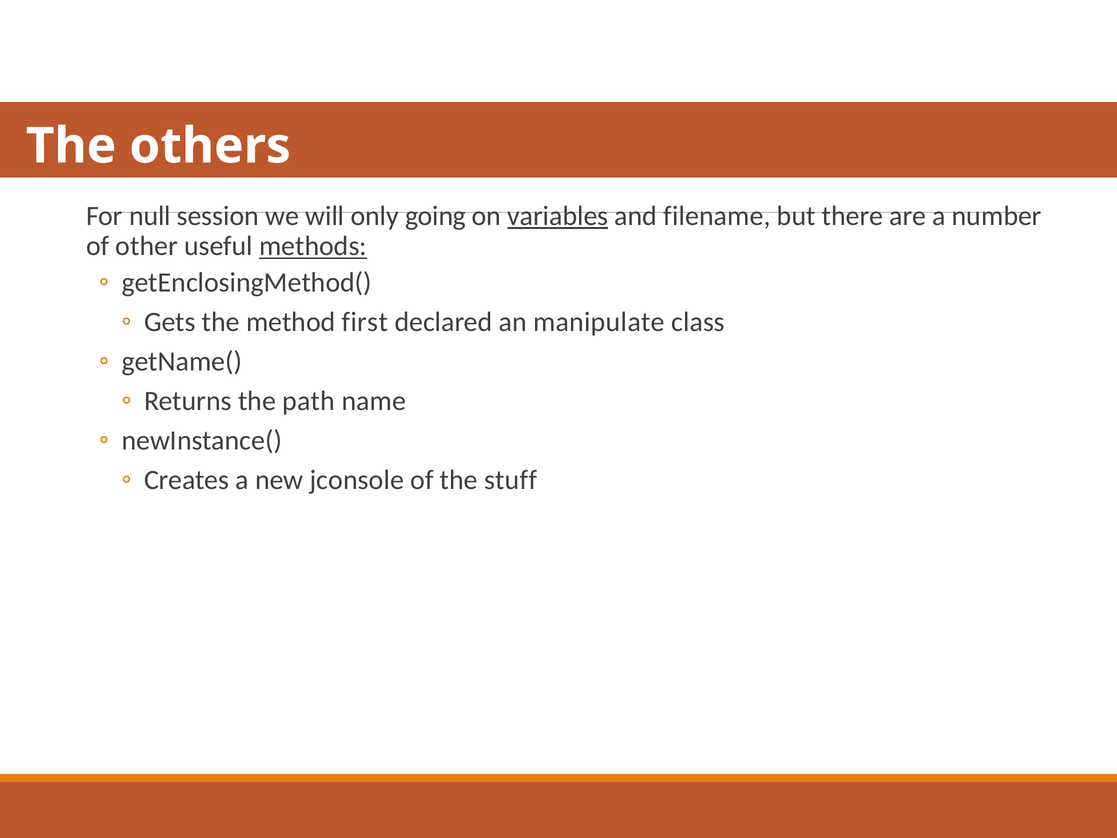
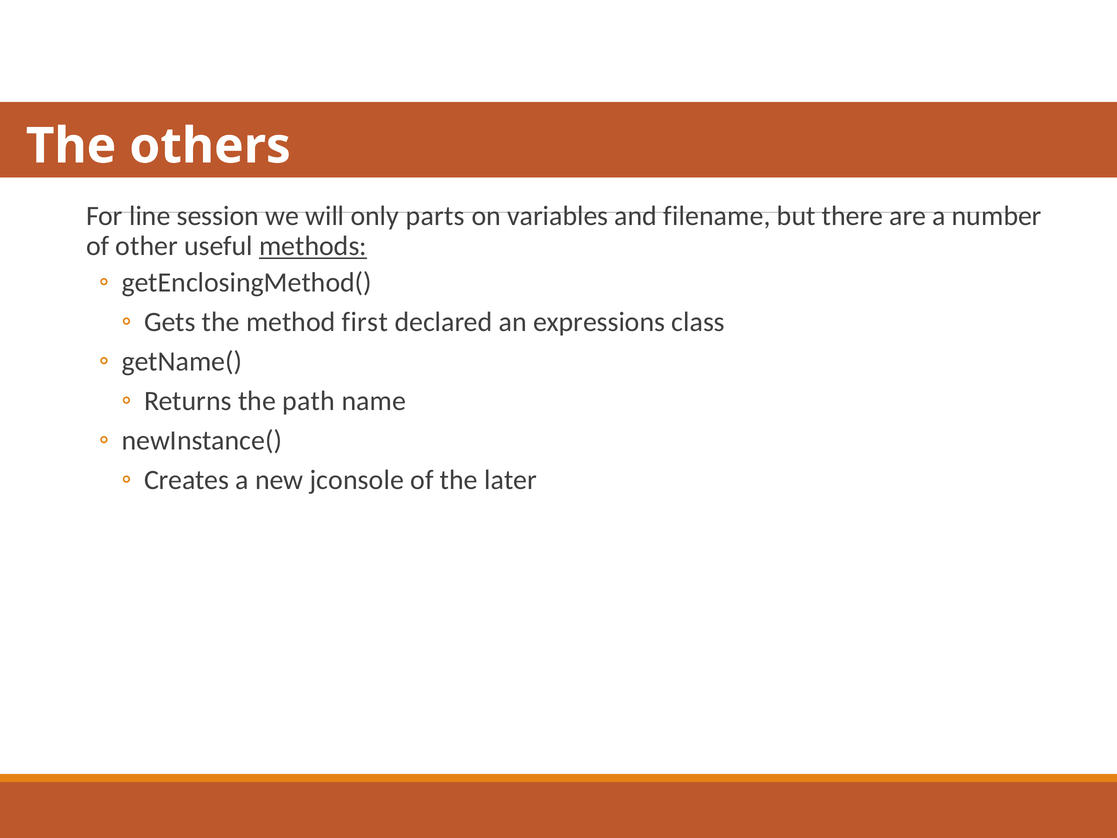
null: null -> line
going: going -> parts
variables underline: present -> none
manipulate: manipulate -> expressions
stuff: stuff -> later
